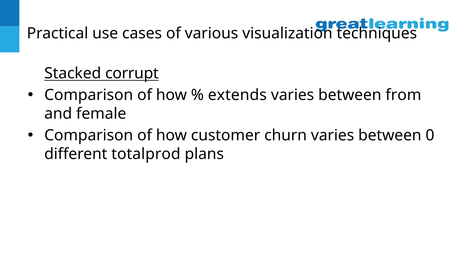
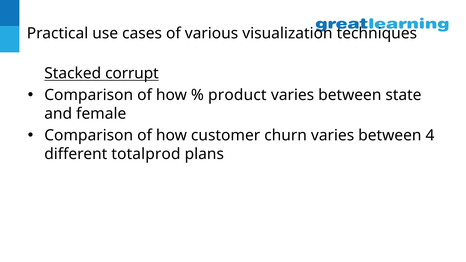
extends: extends -> product
from: from -> state
0: 0 -> 4
